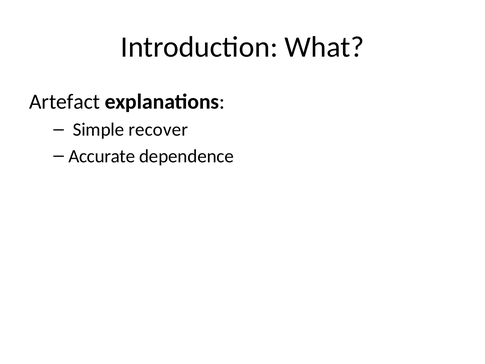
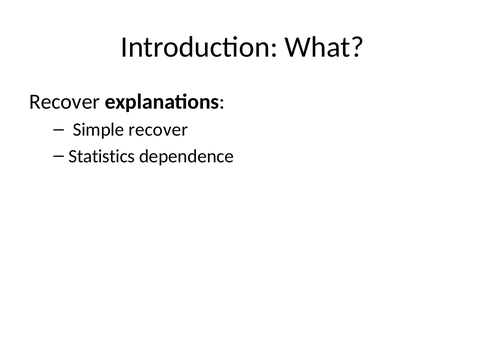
Artefact at (65, 102): Artefact -> Recover
Accurate: Accurate -> Statistics
